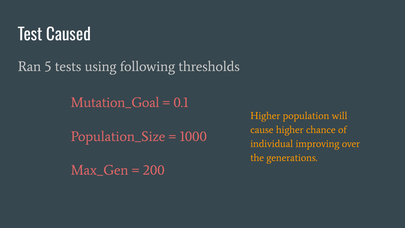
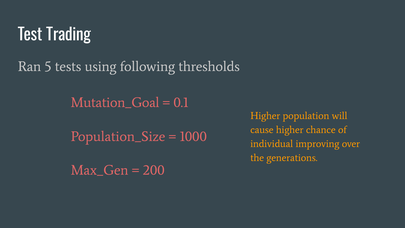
Caused: Caused -> Trading
